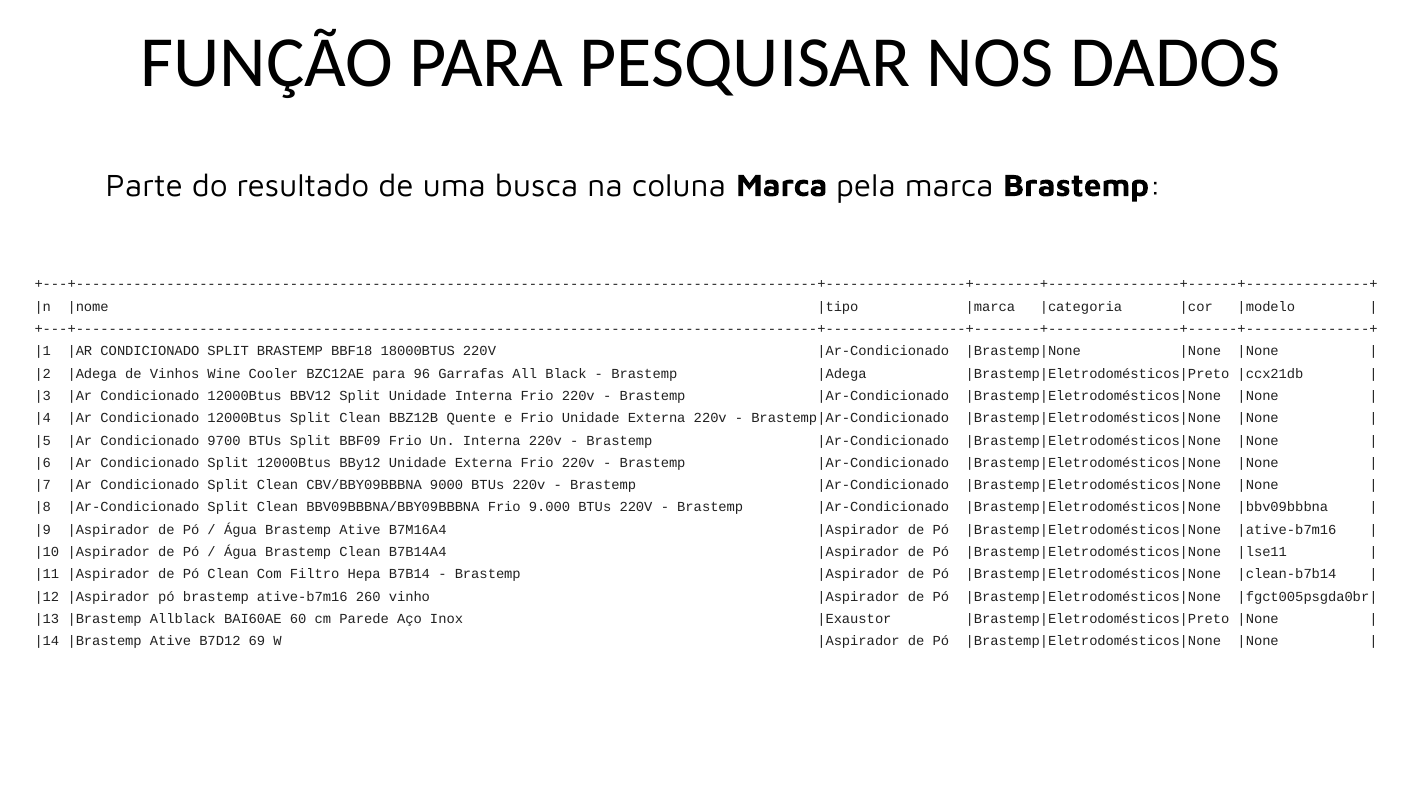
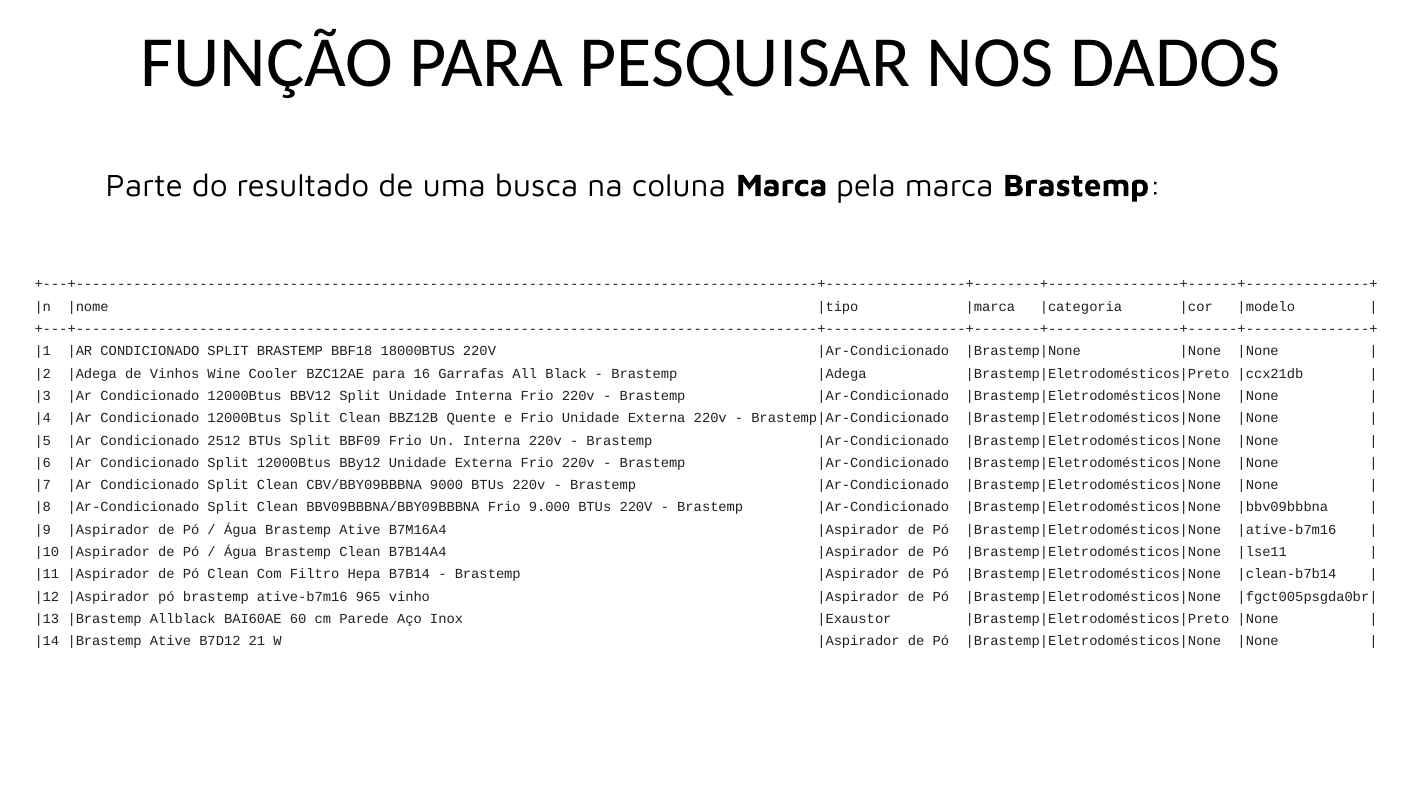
96: 96 -> 16
9700: 9700 -> 2512
260: 260 -> 965
69: 69 -> 21
